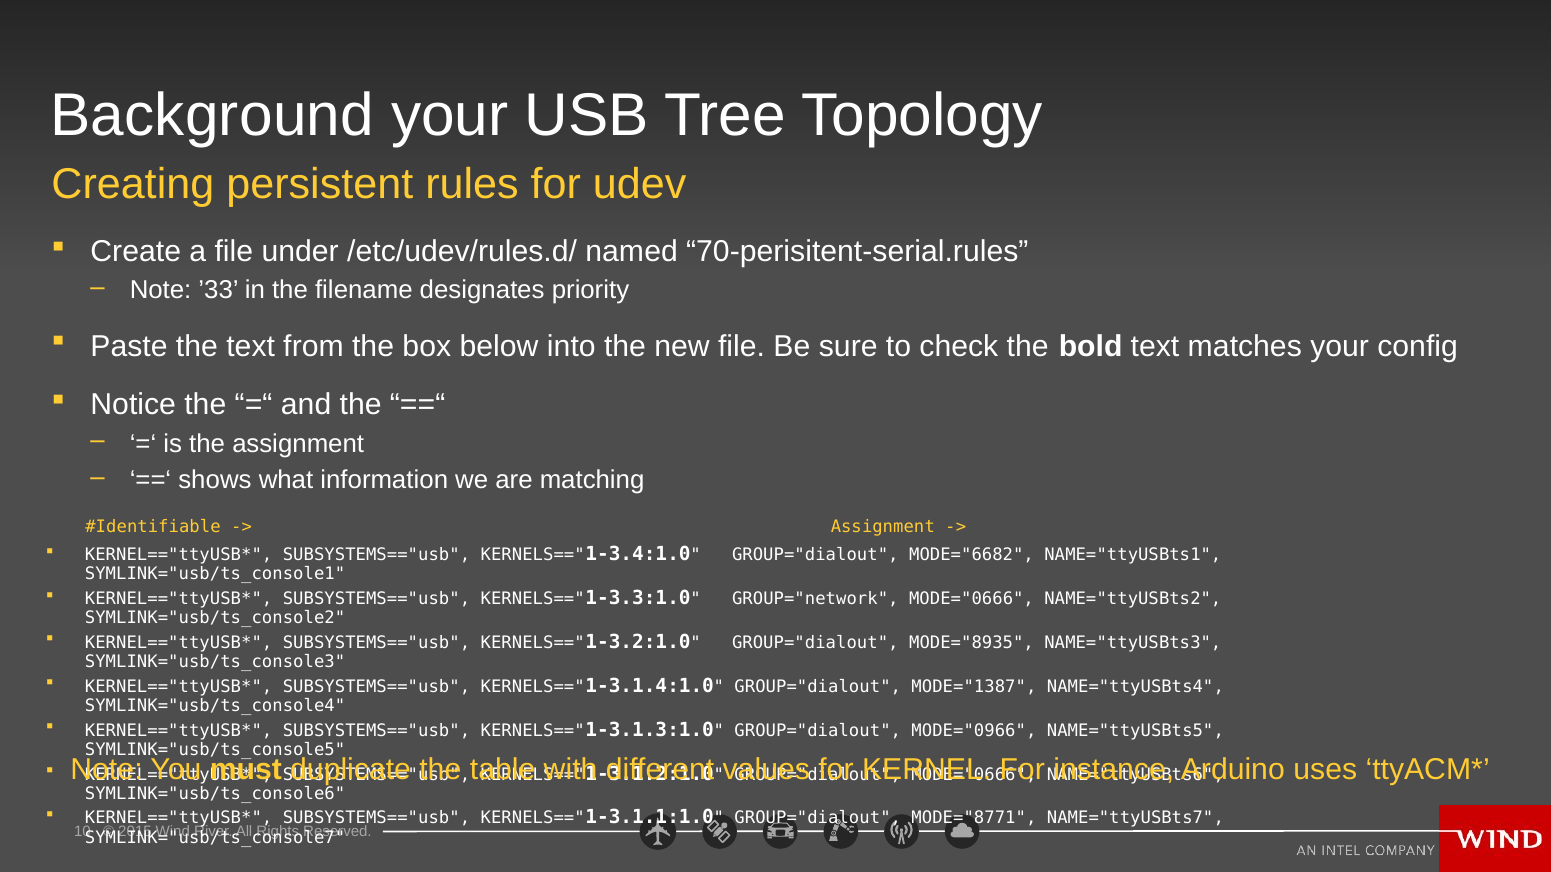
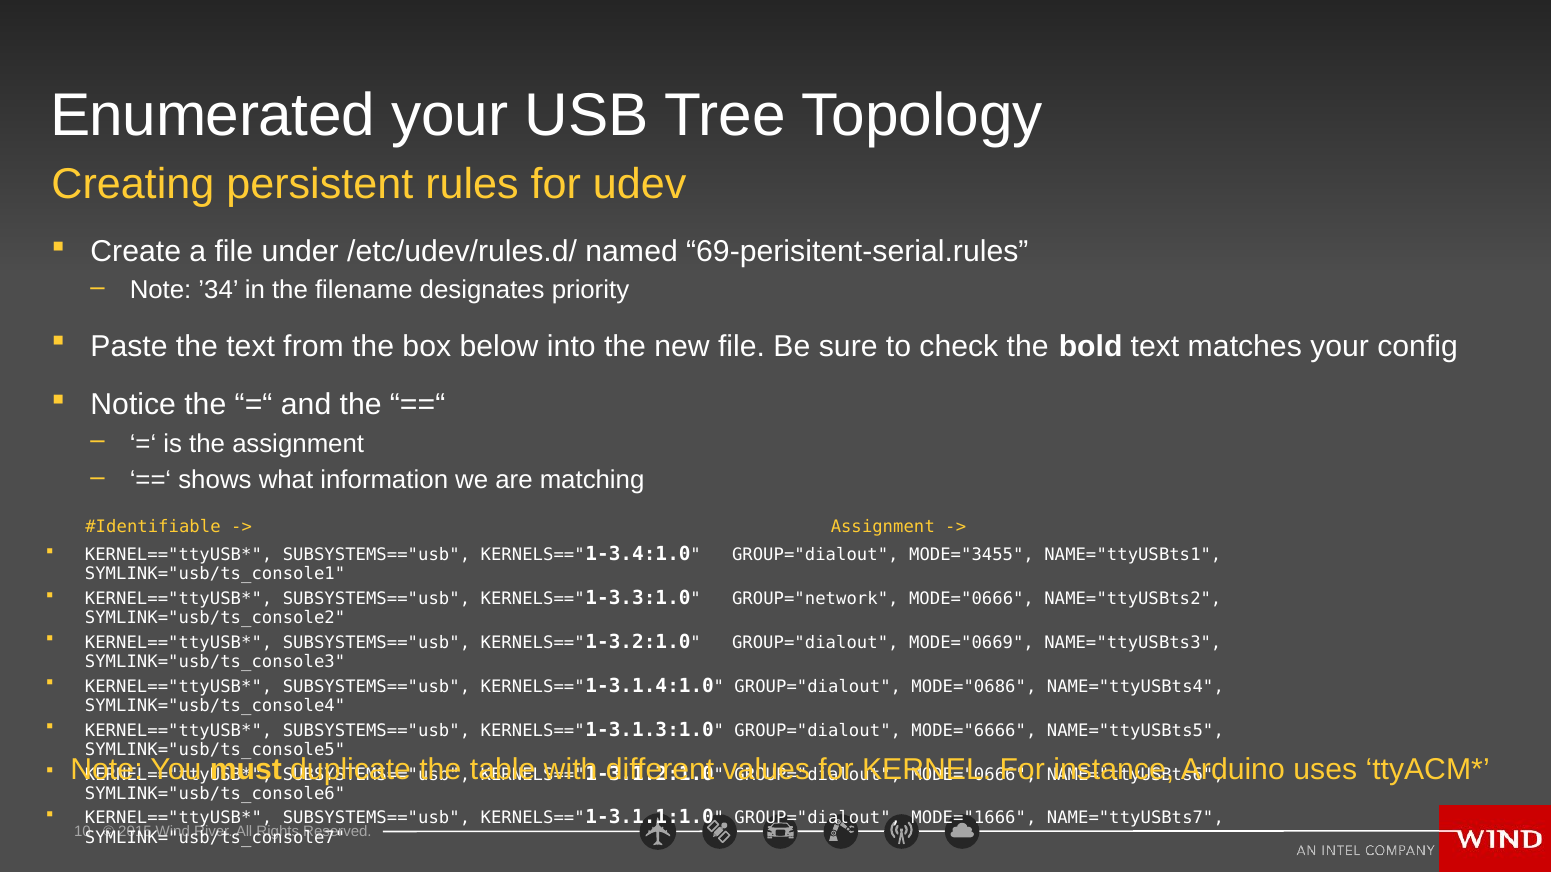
Background: Background -> Enumerated
70-perisitent-serial.rules: 70-perisitent-serial.rules -> 69-perisitent-serial.rules
’33: ’33 -> ’34
MODE="6682: MODE="6682 -> MODE="3455
MODE="8935: MODE="8935 -> MODE="0669
MODE="1387: MODE="1387 -> MODE="0686
MODE="0966: MODE="0966 -> MODE="6666
MODE="8771: MODE="8771 -> MODE="1666
